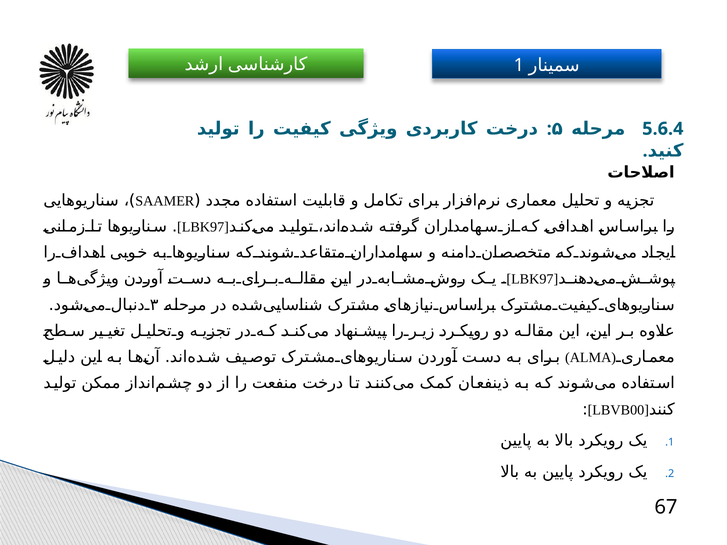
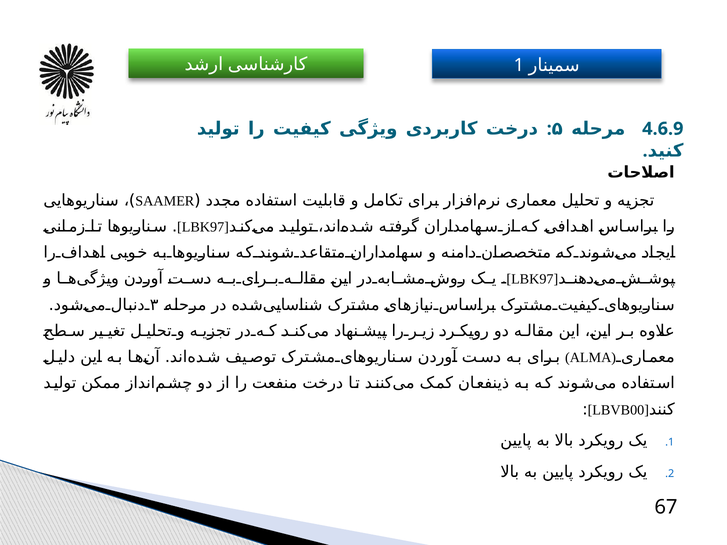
5.6.4: 5.6.4 -> 4.6.9
